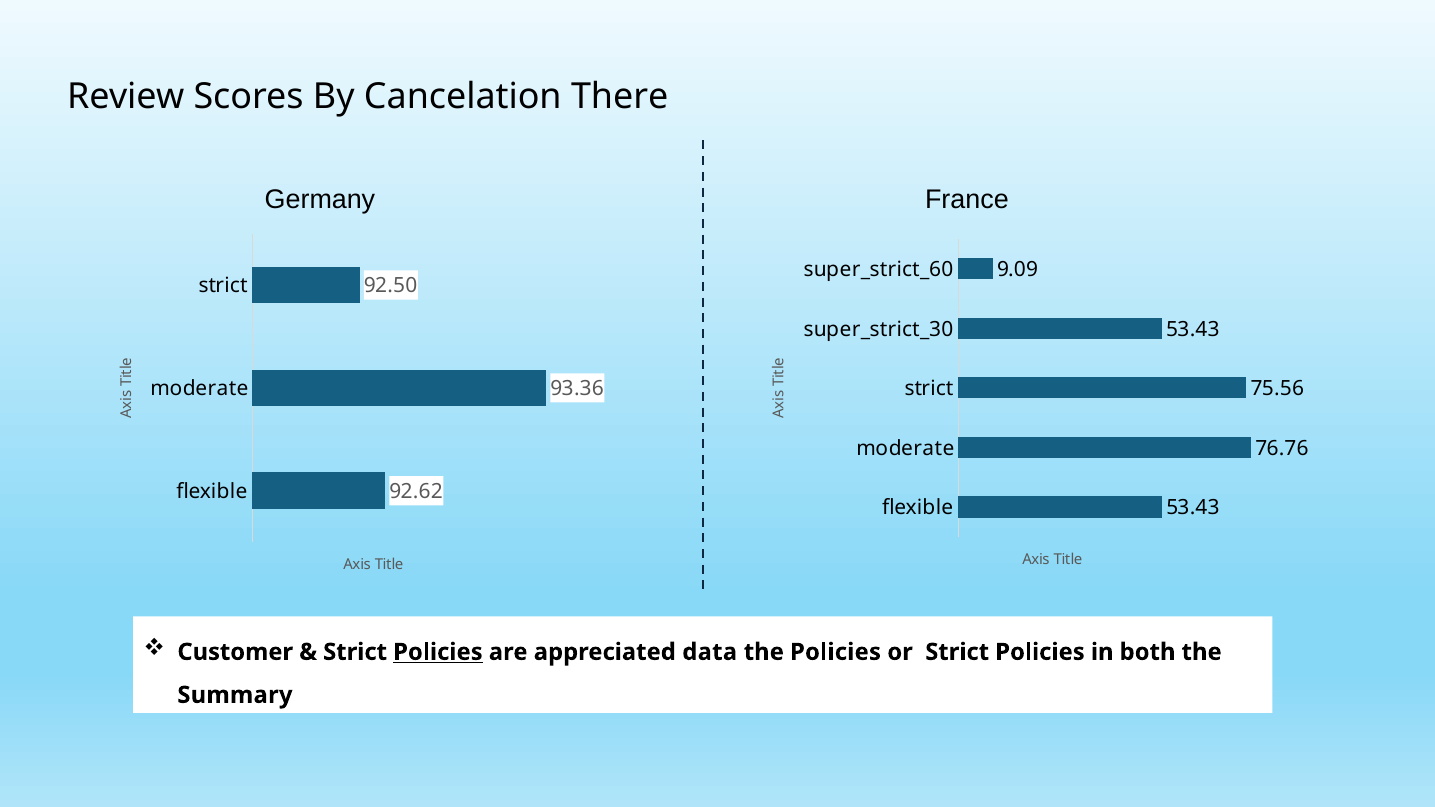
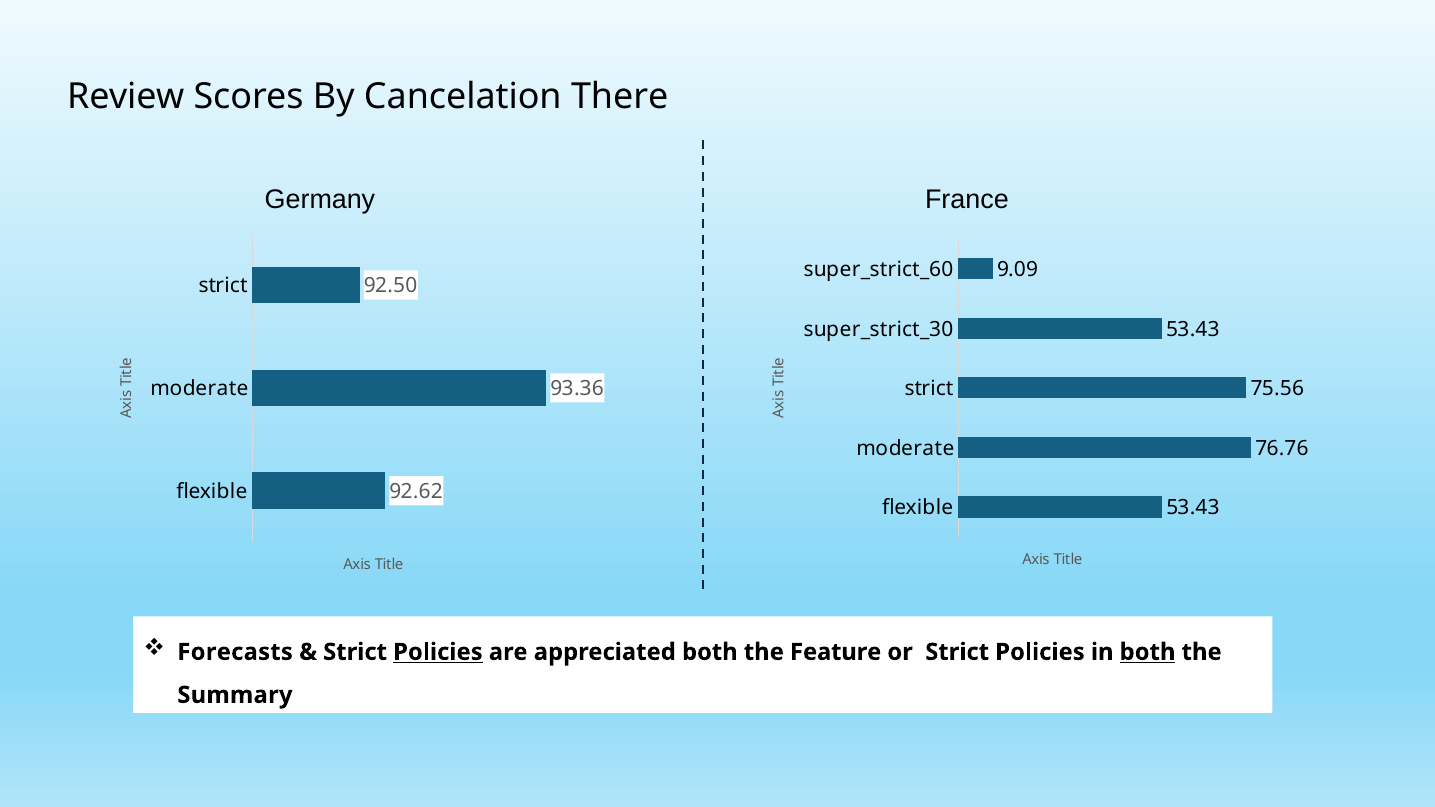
Customer: Customer -> Forecasts
appreciated data: data -> both
the Policies: Policies -> Feature
both at (1148, 652) underline: none -> present
